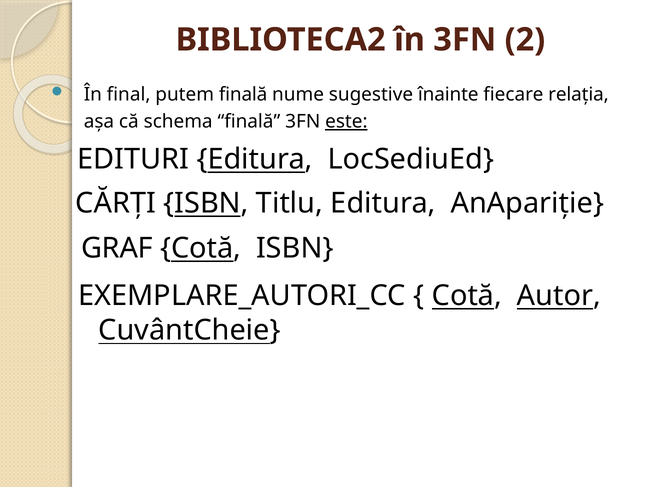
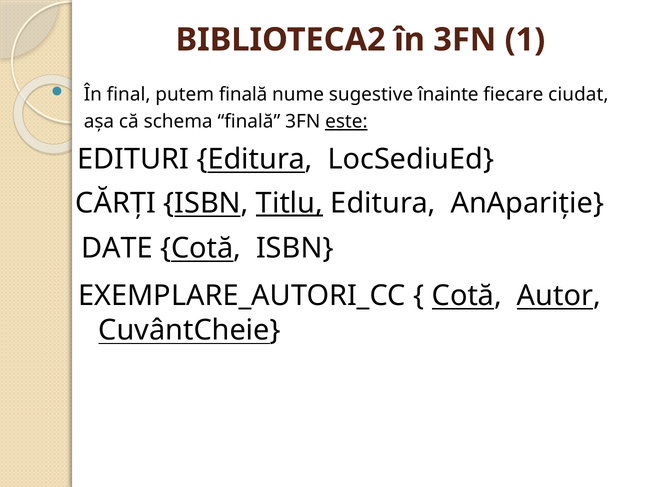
2: 2 -> 1
relaţia: relaţia -> ciudat
Titlu underline: none -> present
GRAF: GRAF -> DATE
